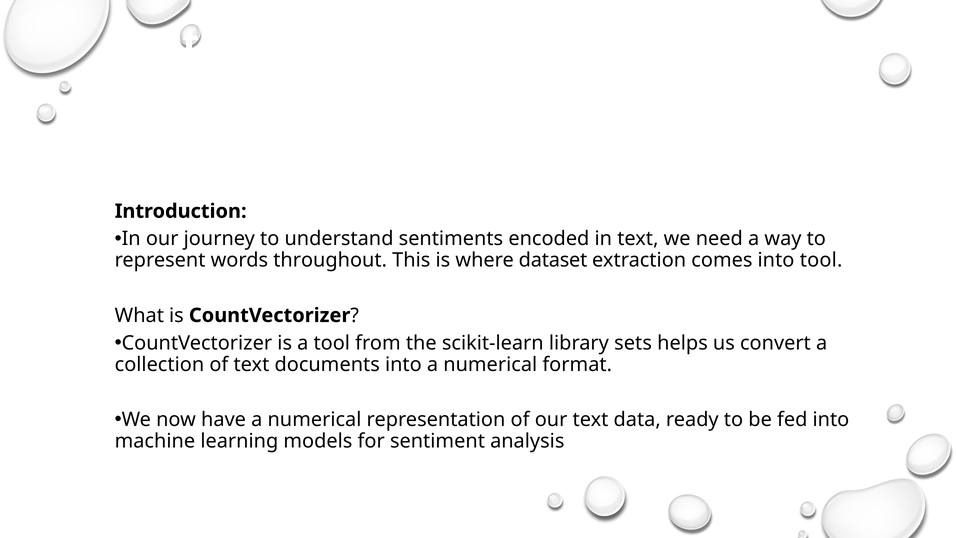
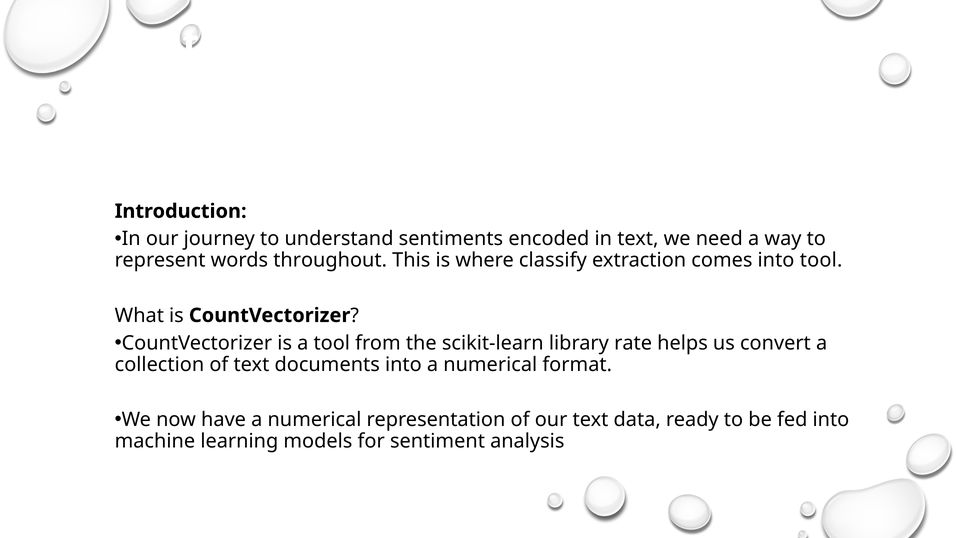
dataset: dataset -> classify
sets: sets -> rate
